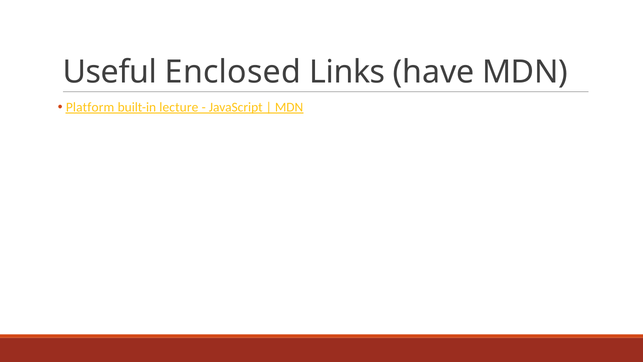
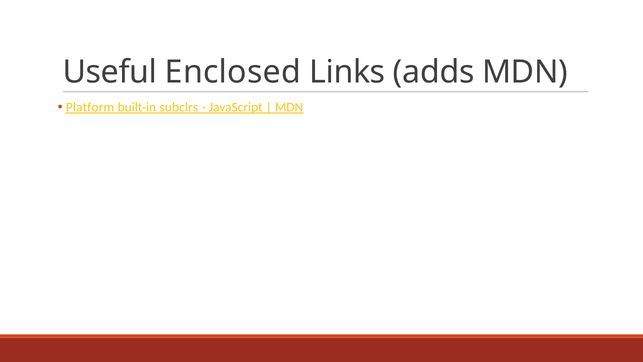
have: have -> adds
lecture: lecture -> subclrs
